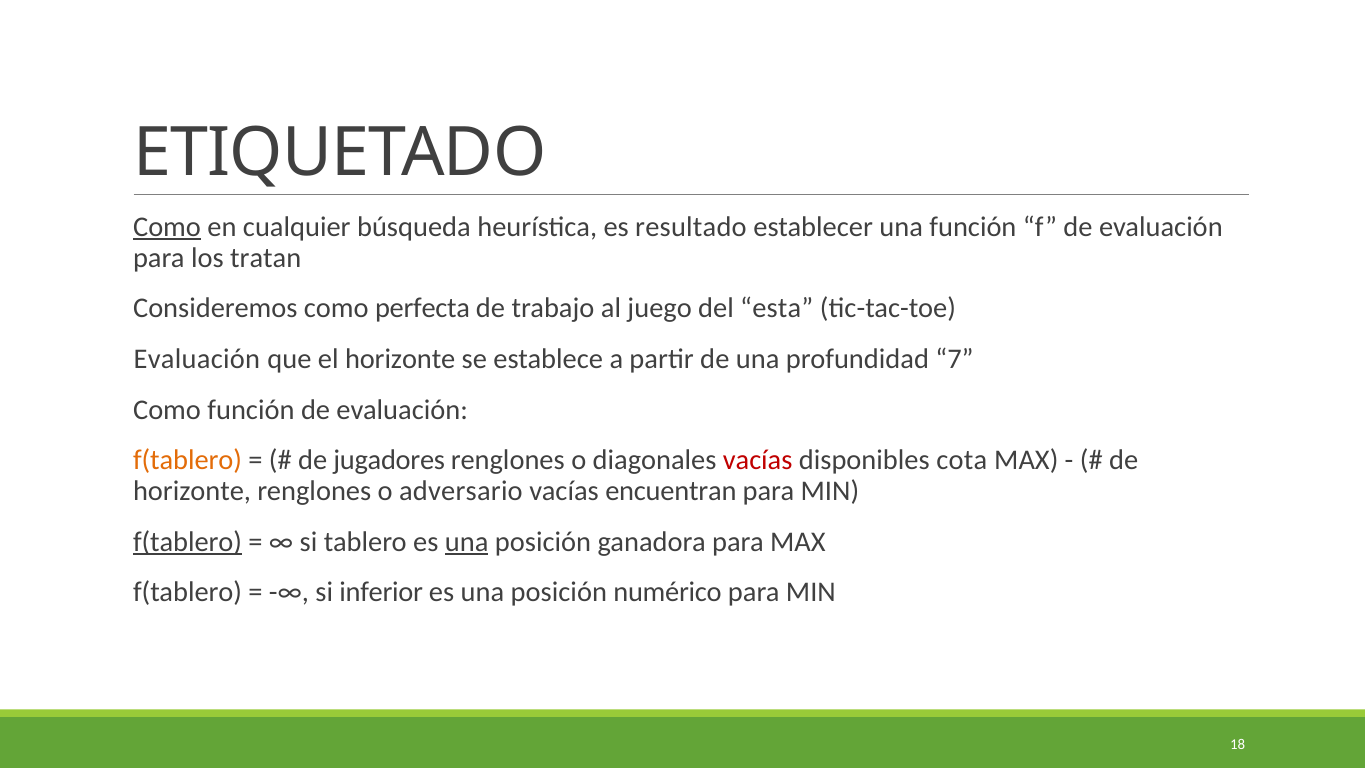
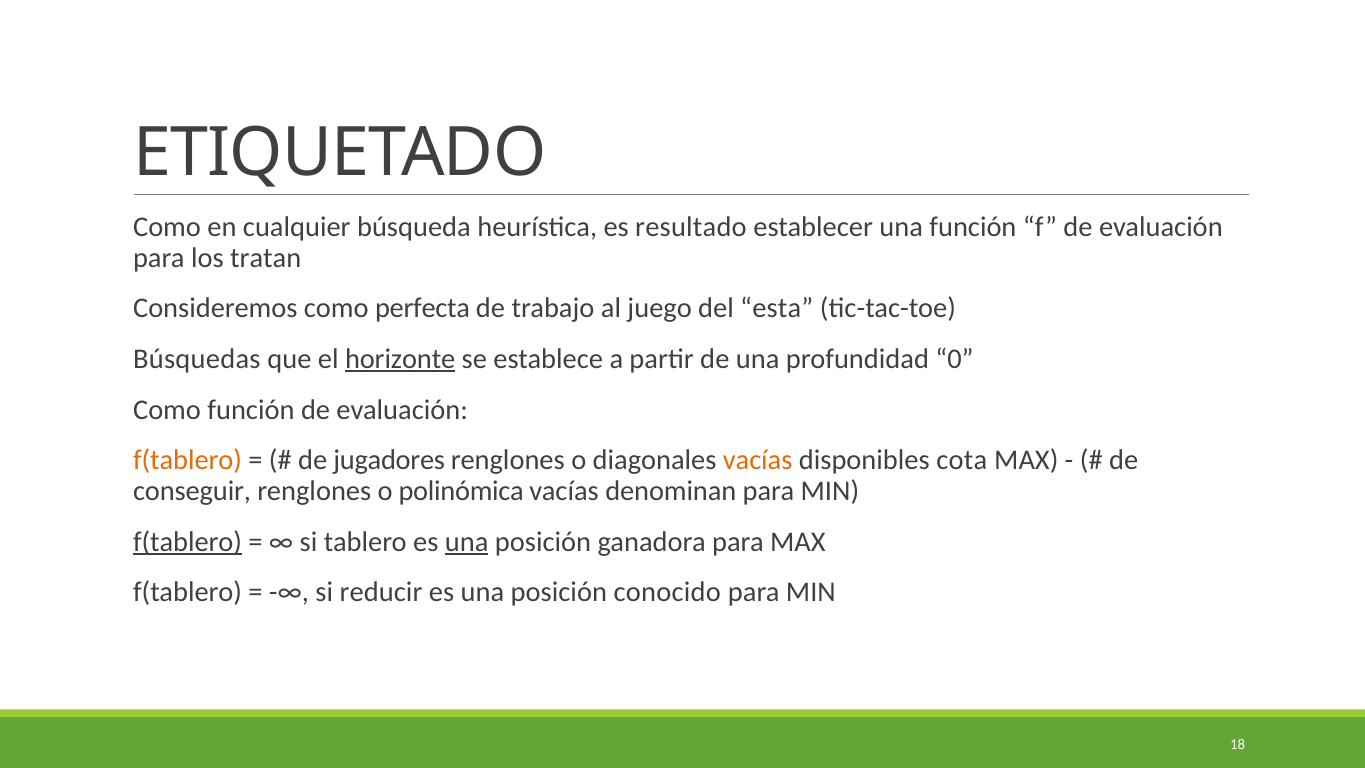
Como at (167, 227) underline: present -> none
Evaluación at (197, 359): Evaluación -> Búsquedas
horizonte at (400, 359) underline: none -> present
7: 7 -> 0
vacías at (758, 460) colour: red -> orange
horizonte at (192, 491): horizonte -> conseguir
adversario: adversario -> polinómica
encuentran: encuentran -> denominan
inferior: inferior -> reducir
numérico: numérico -> conocido
